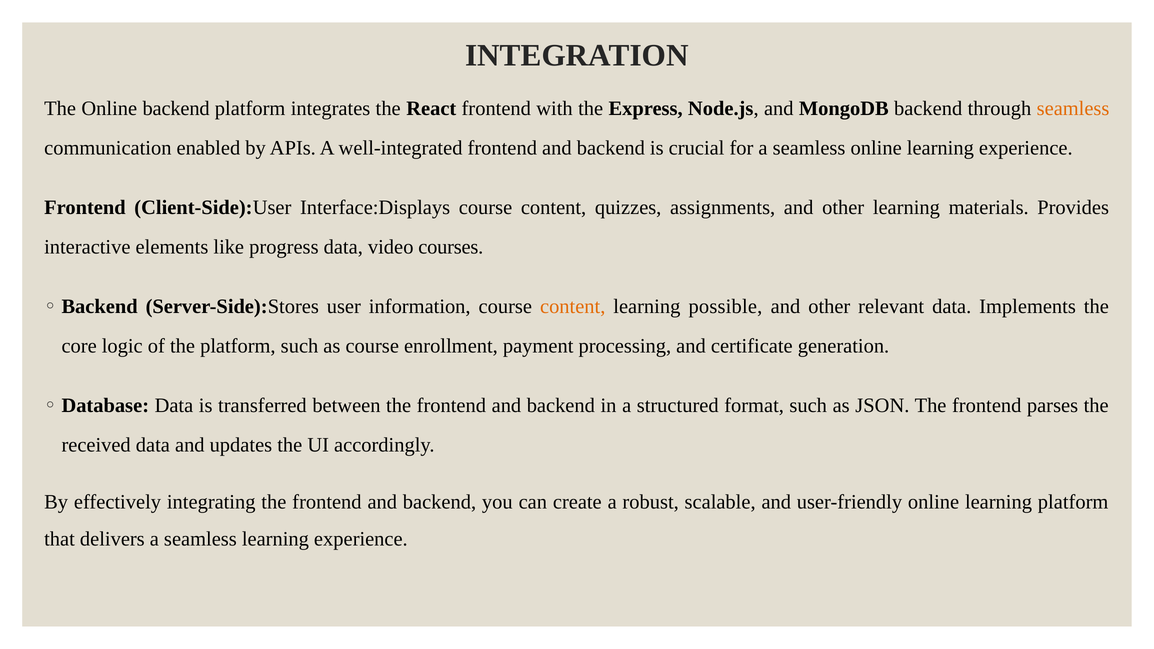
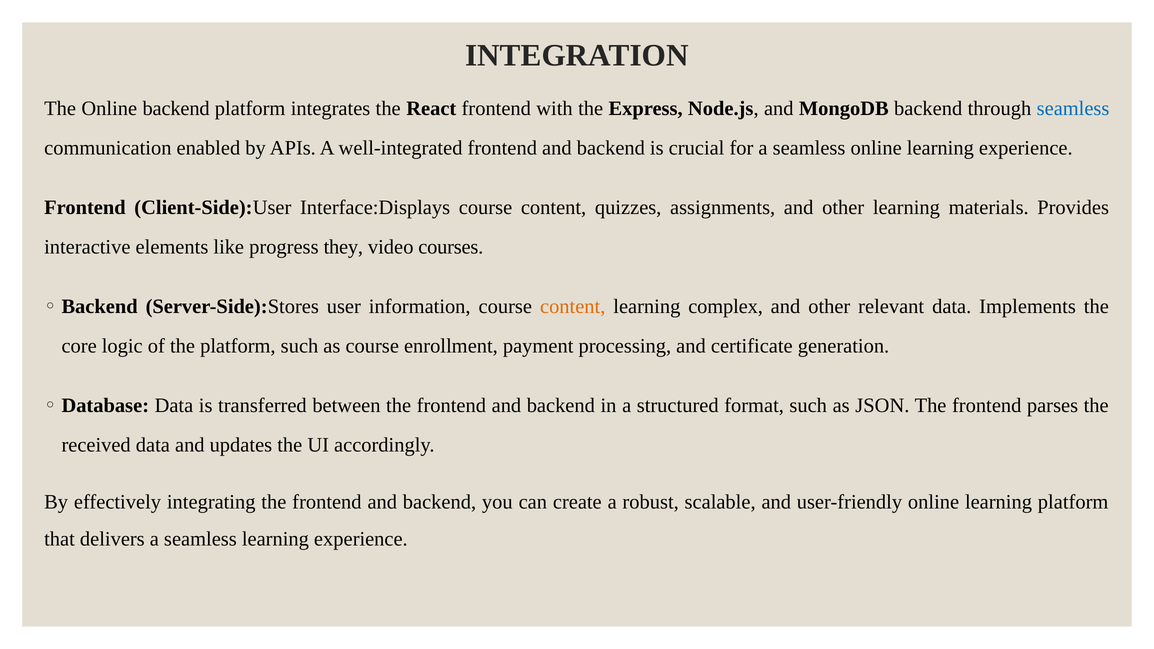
seamless at (1073, 109) colour: orange -> blue
progress data: data -> they
possible: possible -> complex
